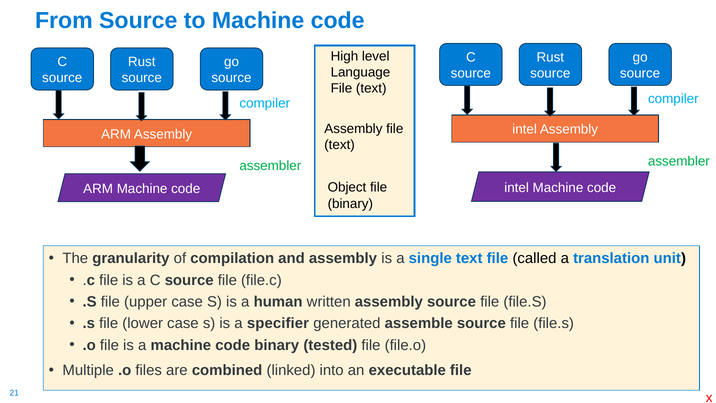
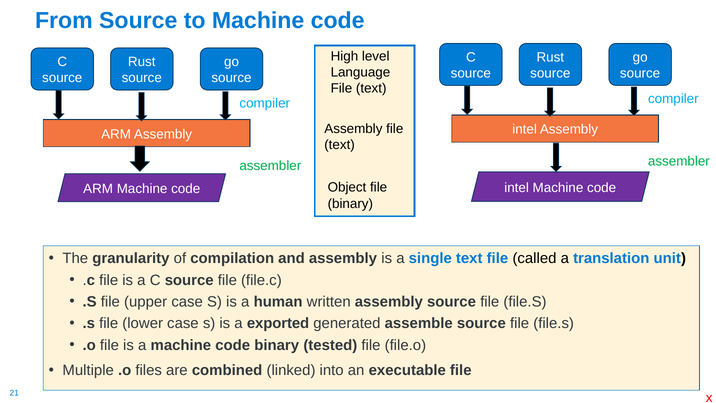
specifier: specifier -> exported
